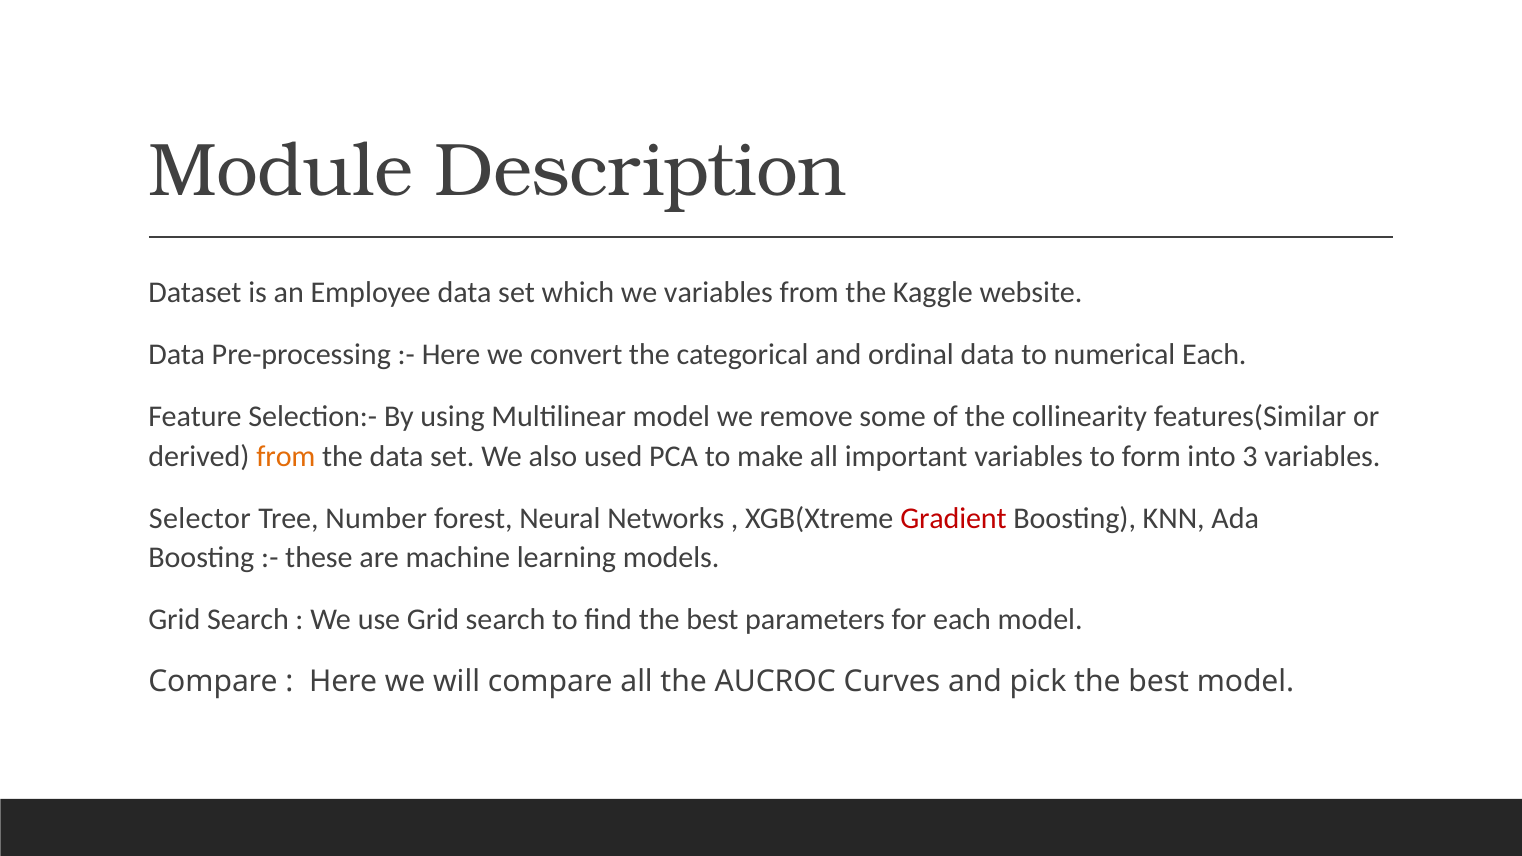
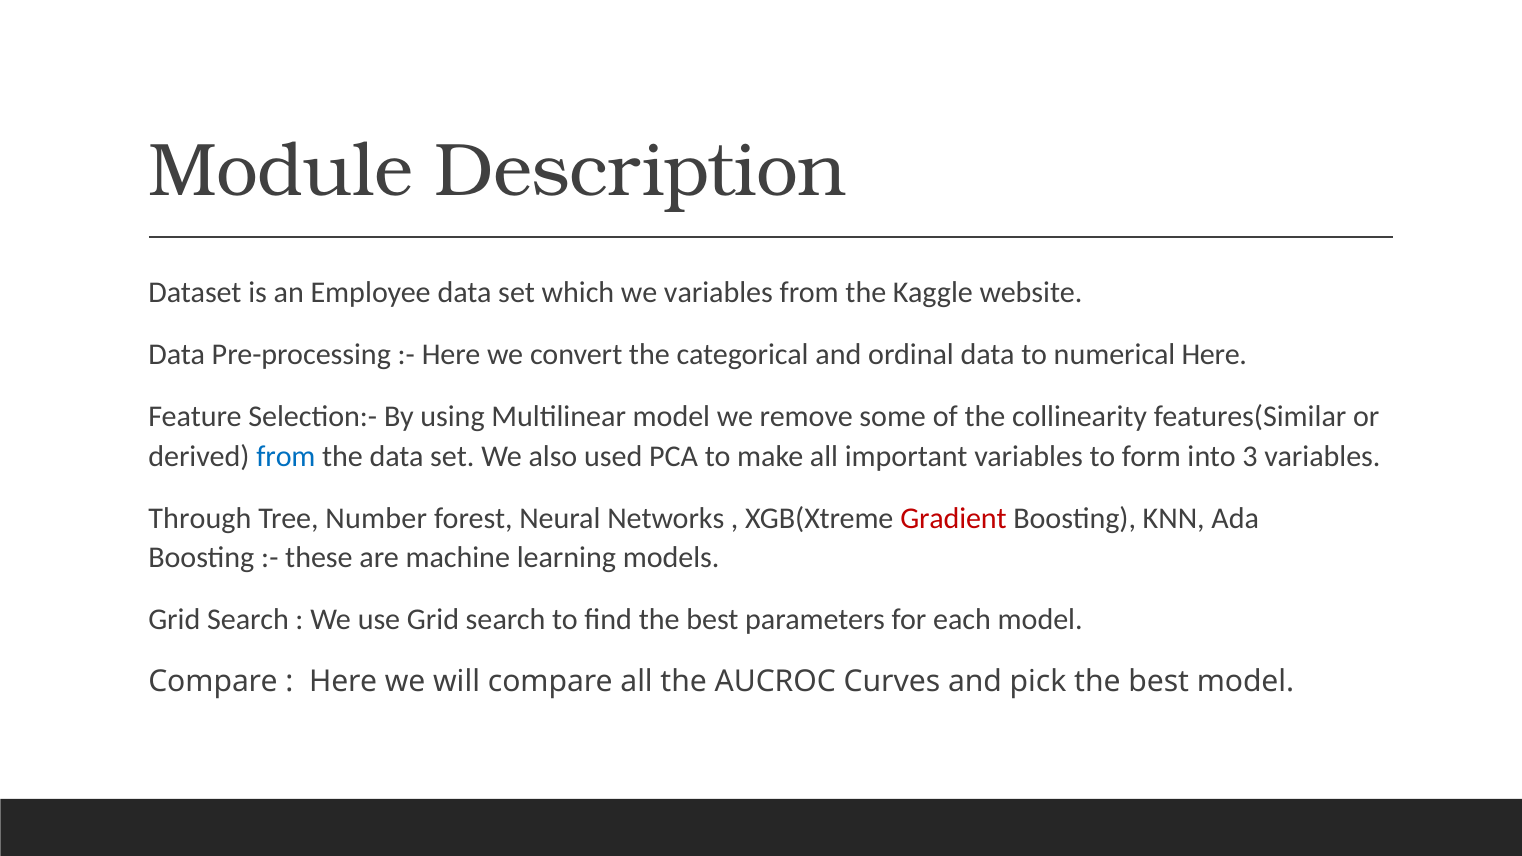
numerical Each: Each -> Here
from at (286, 456) colour: orange -> blue
Selector: Selector -> Through
